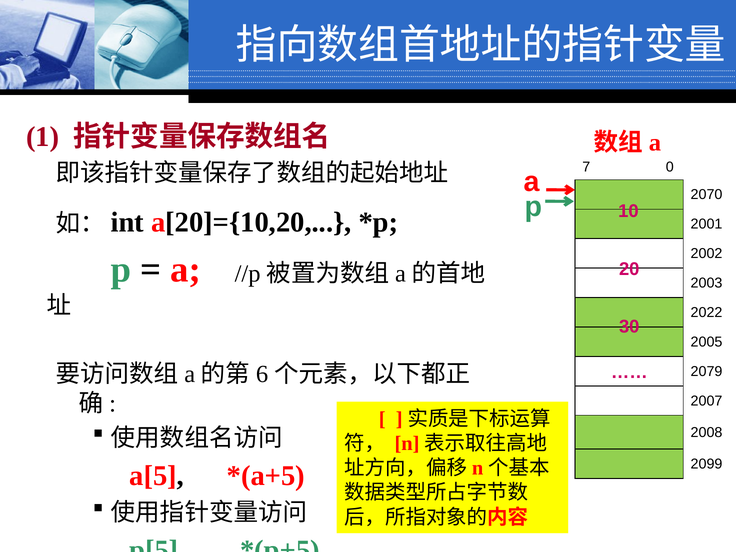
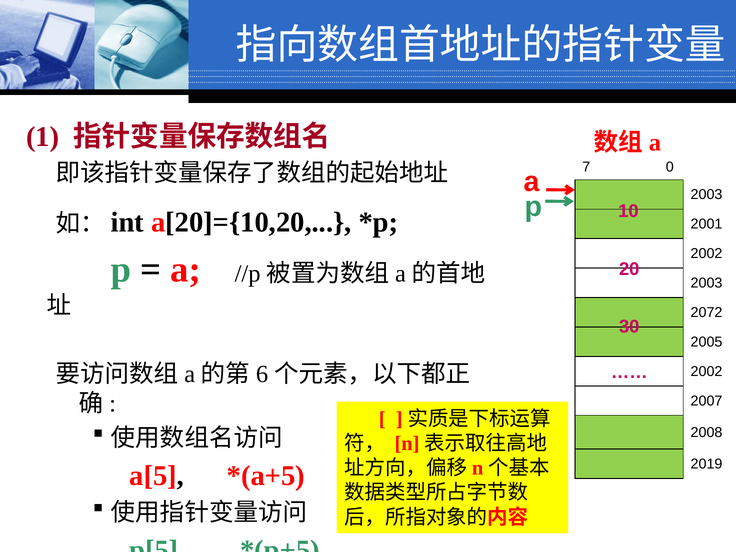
2070 at (707, 195): 2070 -> 2003
2022: 2022 -> 2072
2079 at (707, 371): 2079 -> 2002
2099: 2099 -> 2019
